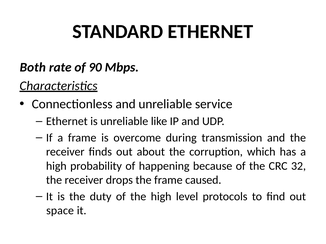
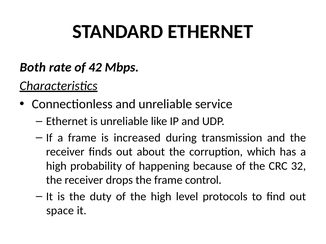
90: 90 -> 42
overcome: overcome -> increased
caused: caused -> control
